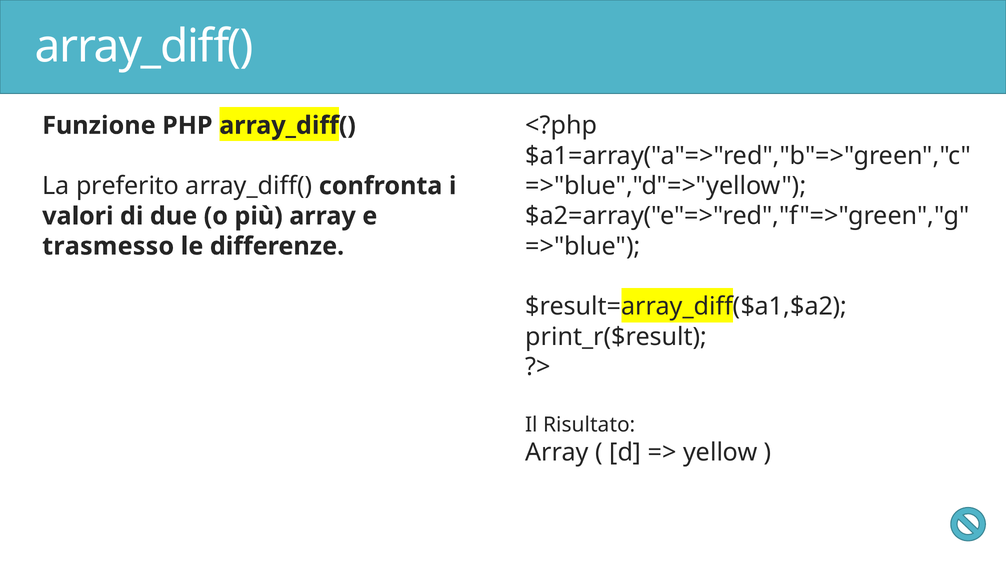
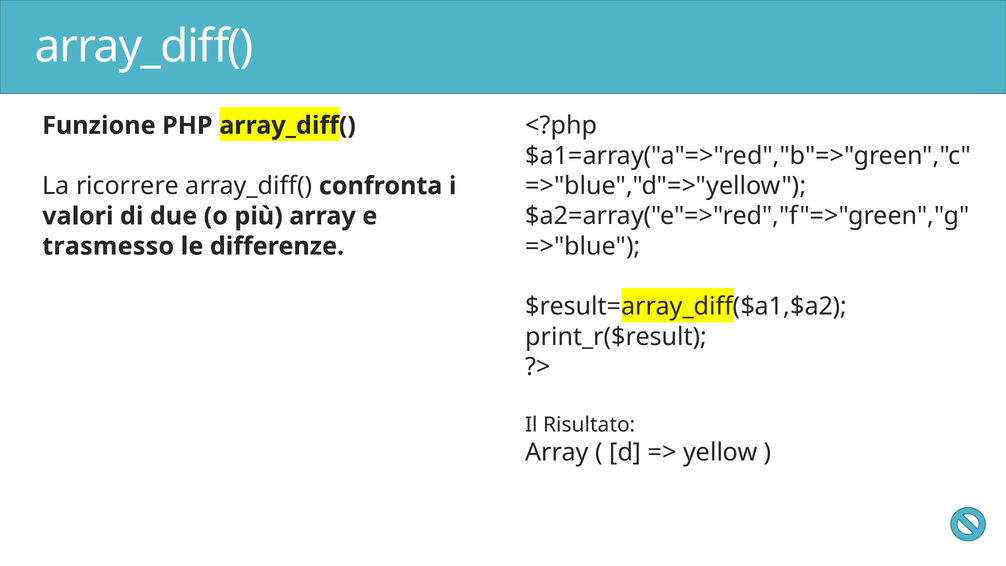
preferito: preferito -> ricorrere
